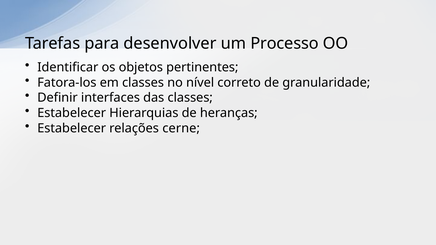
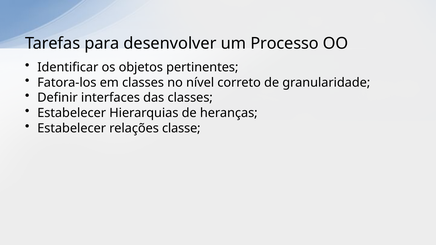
cerne: cerne -> classe
